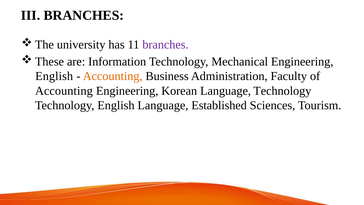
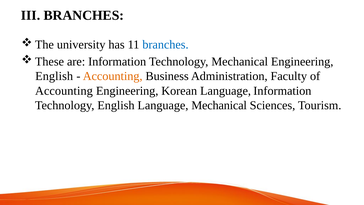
branches at (165, 45) colour: purple -> blue
Language Technology: Technology -> Information
Language Established: Established -> Mechanical
